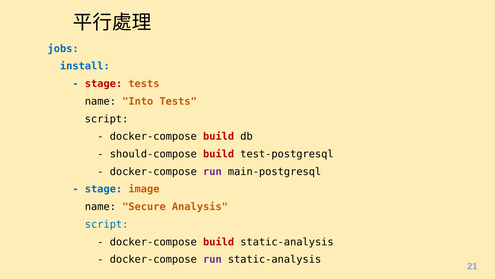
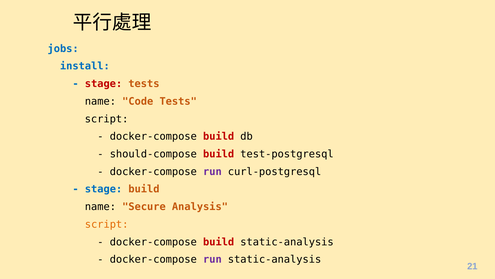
Into: Into -> Code
main-postgresql: main-postgresql -> curl-postgresql
stage image: image -> build
script at (107, 224) colour: blue -> orange
